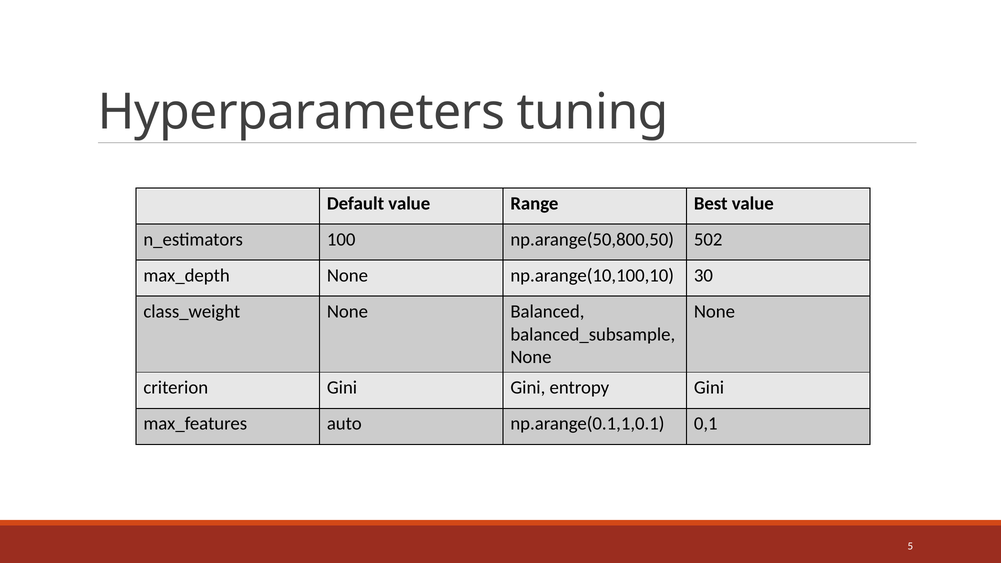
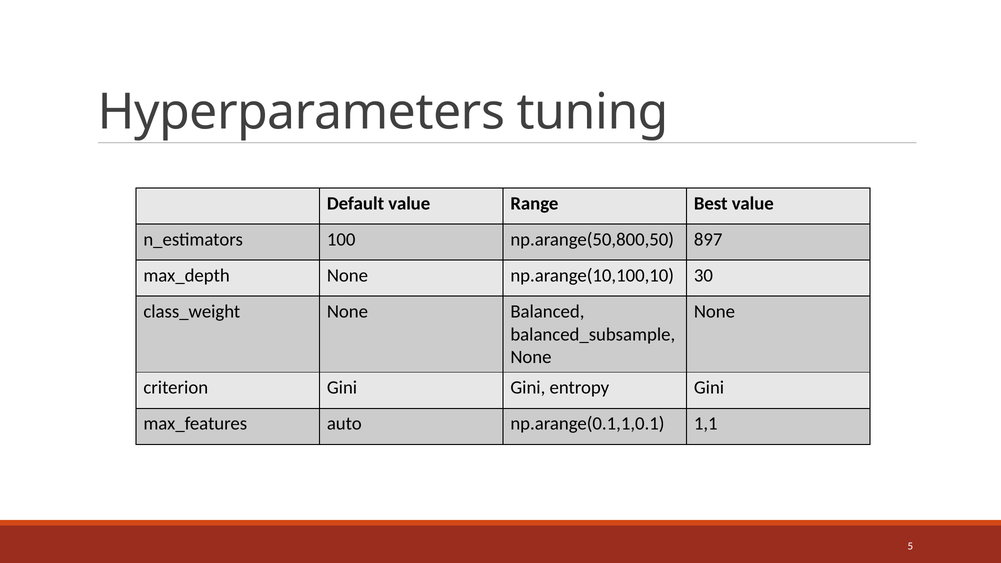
502: 502 -> 897
0,1: 0,1 -> 1,1
